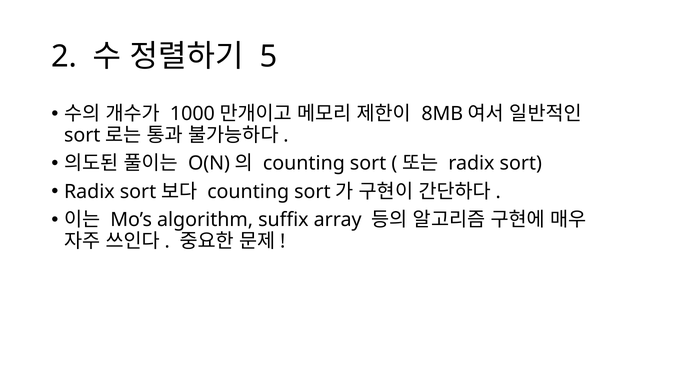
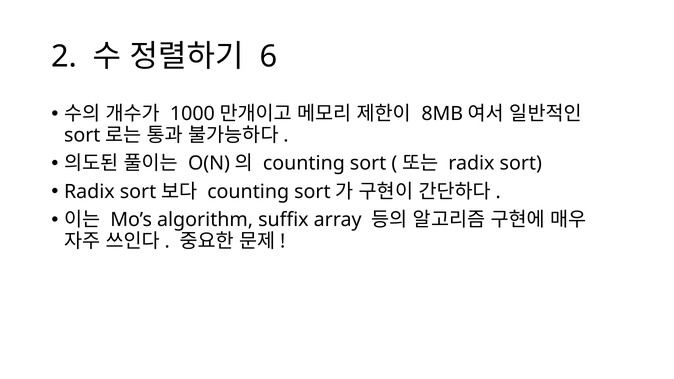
5: 5 -> 6
